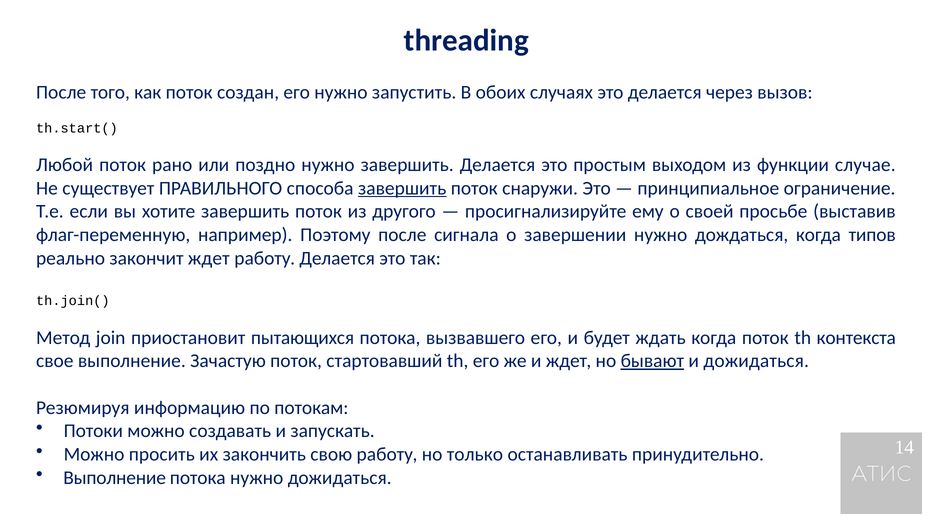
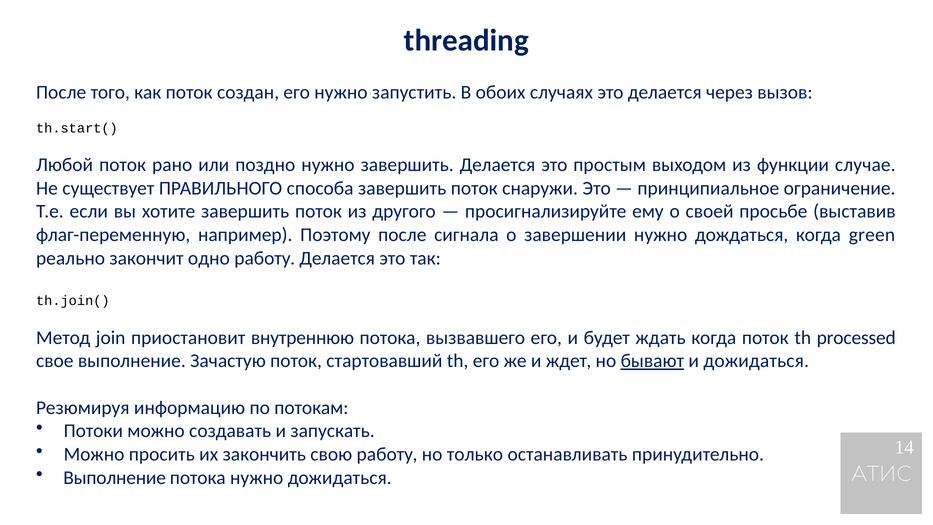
завершить at (402, 188) underline: present -> none
типов: типов -> green
закончит ждет: ждет -> одно
пытающихся: пытающихся -> внутреннюю
контекста: контекста -> processed
